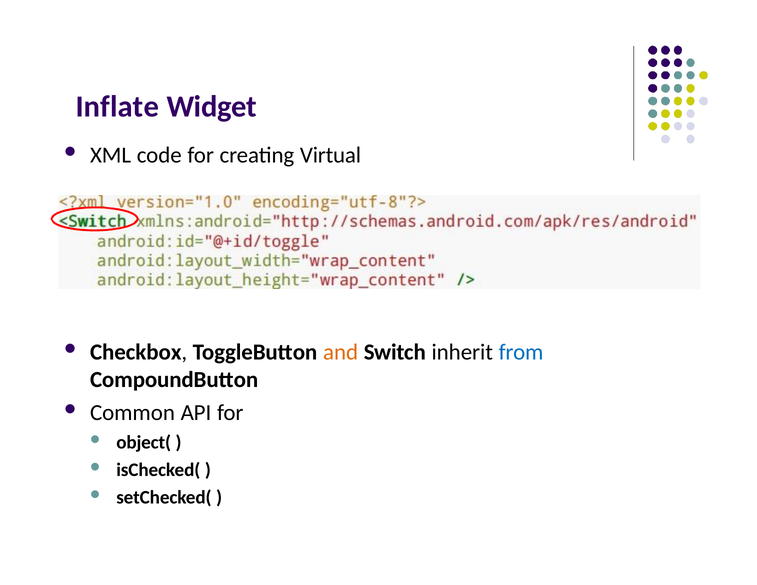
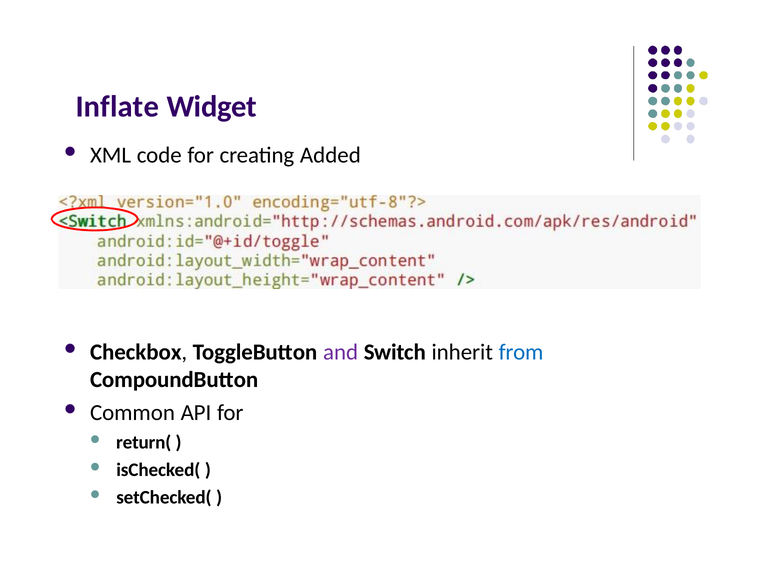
Virtual: Virtual -> Added
and colour: orange -> purple
object(: object( -> return(
